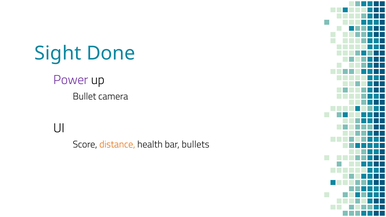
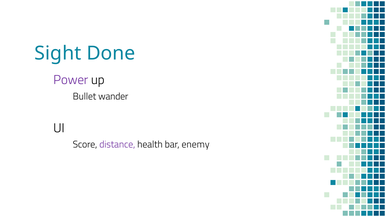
camera: camera -> wander
distance colour: orange -> purple
bullets: bullets -> enemy
